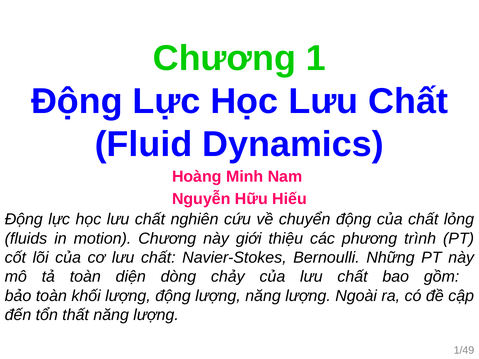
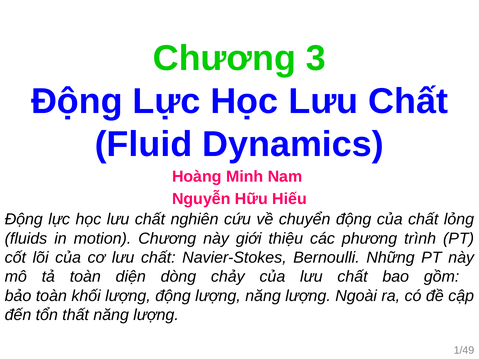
1: 1 -> 3
